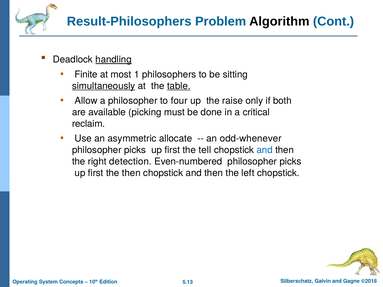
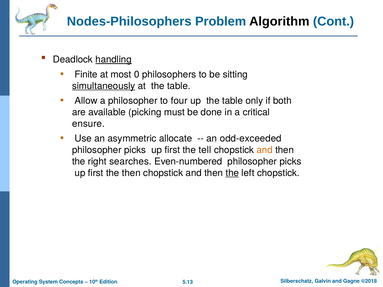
Result-Philosophers: Result-Philosophers -> Nodes-Philosophers
1: 1 -> 0
table at (179, 86) underline: present -> none
up the raise: raise -> table
reclaim: reclaim -> ensure
odd-whenever: odd-whenever -> odd-exceeded
and at (265, 150) colour: blue -> orange
detection: detection -> searches
the at (232, 173) underline: none -> present
